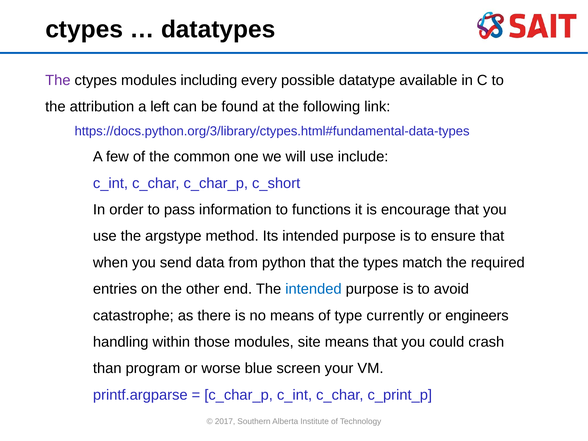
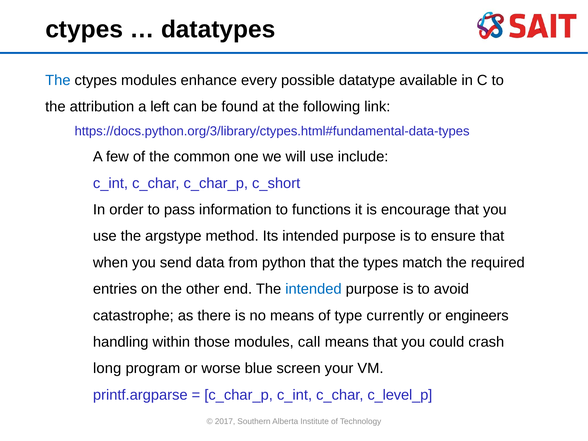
The at (58, 80) colour: purple -> blue
including: including -> enhance
site: site -> call
than: than -> long
c_print_p: c_print_p -> c_level_p
